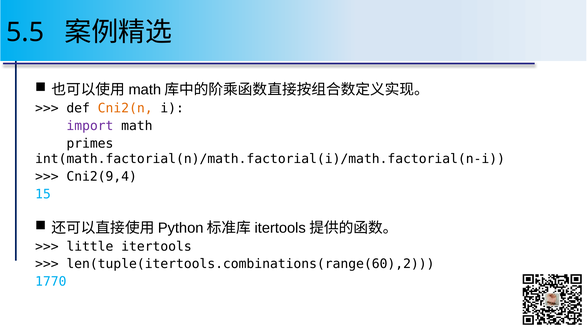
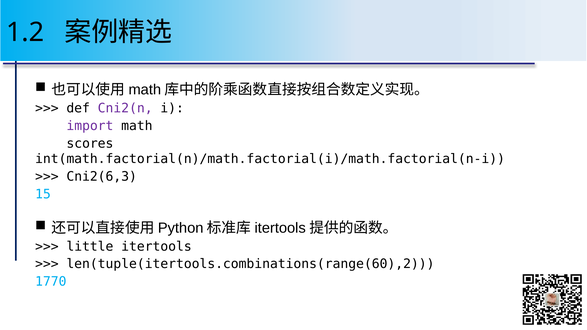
5.5: 5.5 -> 1.2
Cni2(n colour: orange -> purple
primes: primes -> scores
Cni2(9,4: Cni2(9,4 -> Cni2(6,3
